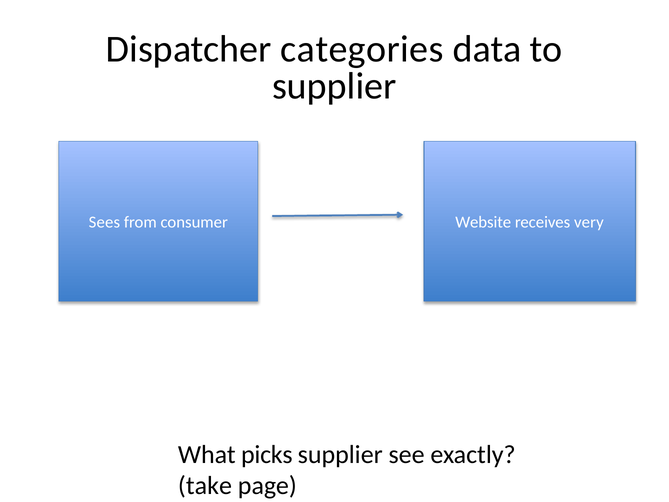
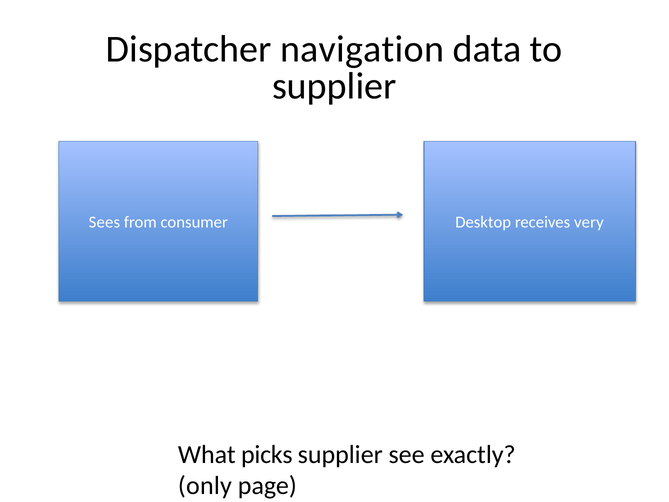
categories: categories -> navigation
Website: Website -> Desktop
take: take -> only
